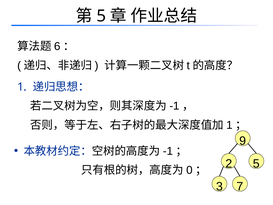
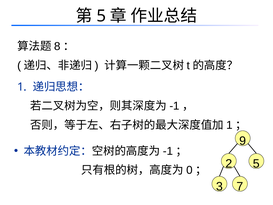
6: 6 -> 8
